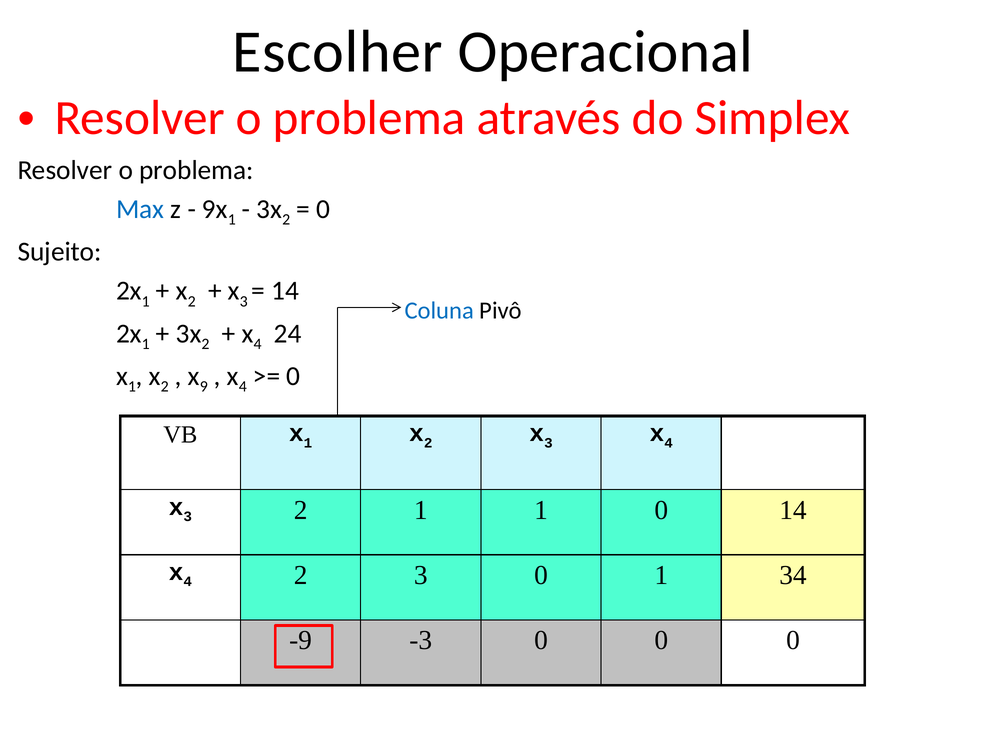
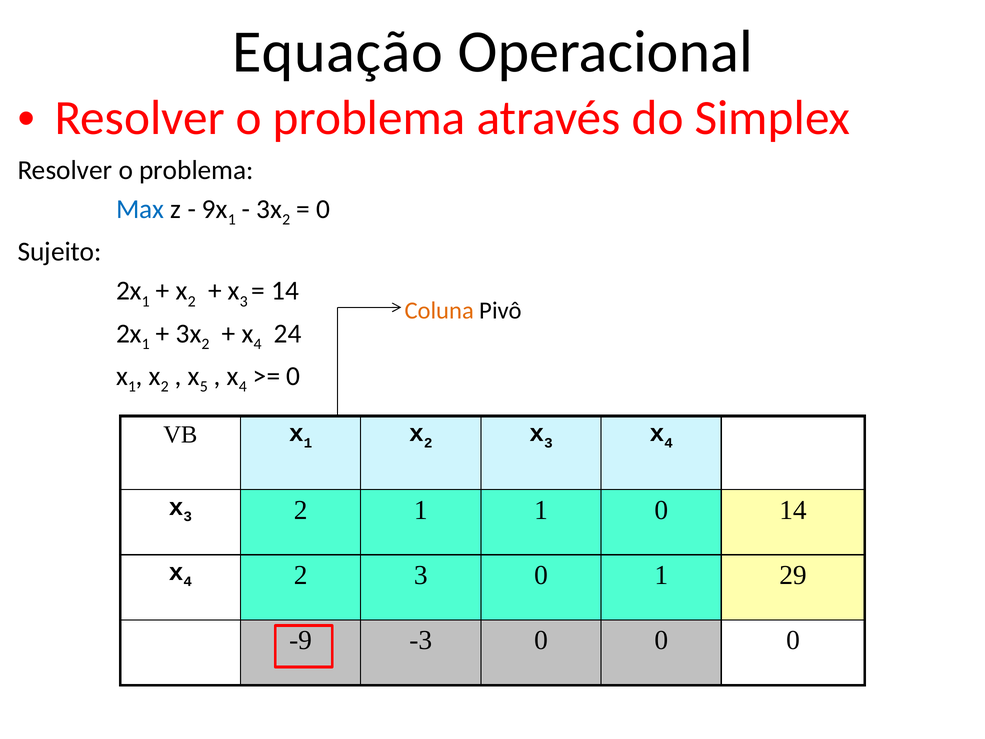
Escolher: Escolher -> Equação
Coluna colour: blue -> orange
9: 9 -> 5
34: 34 -> 29
